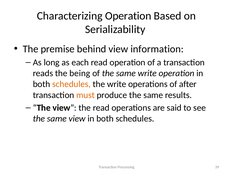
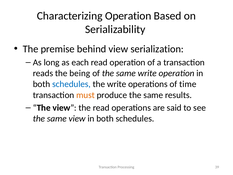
information: information -> serialization
schedules at (71, 84) colour: orange -> blue
after: after -> time
